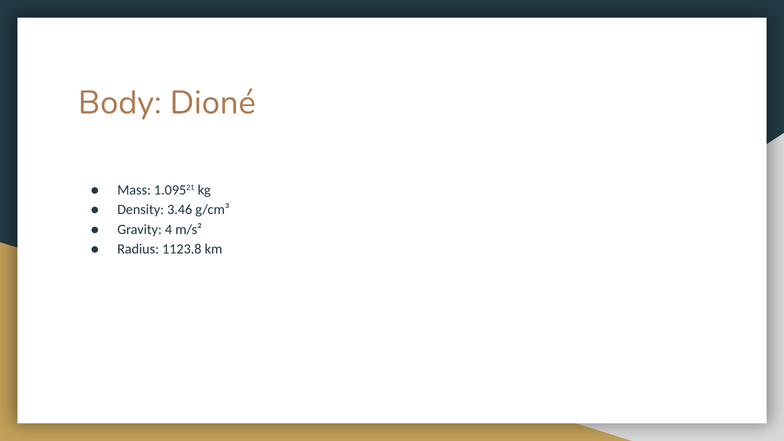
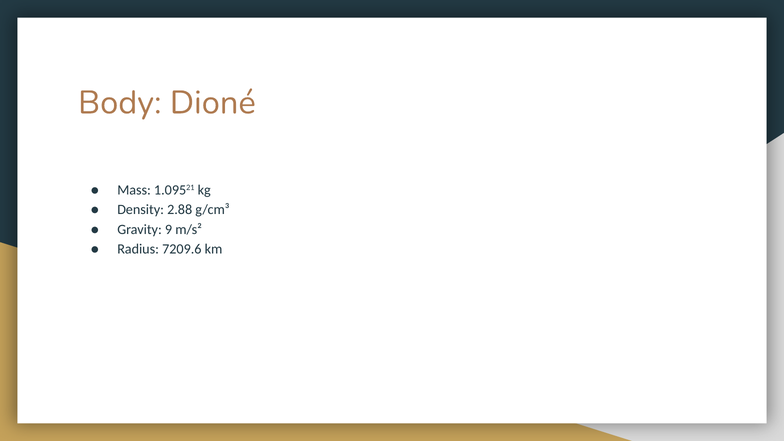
3.46: 3.46 -> 2.88
4: 4 -> 9
1123.8: 1123.8 -> 7209.6
